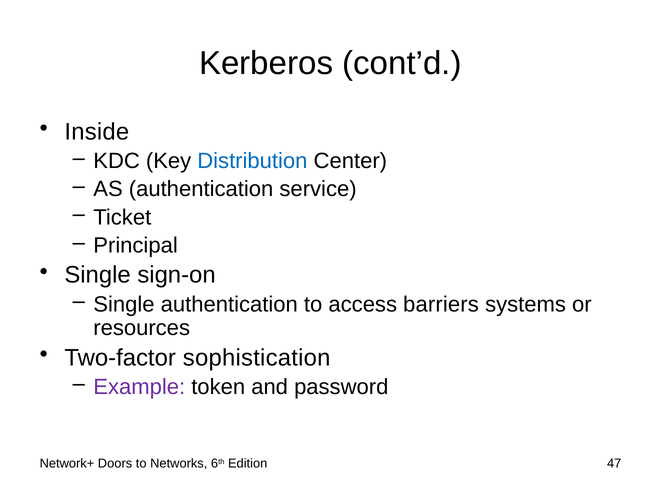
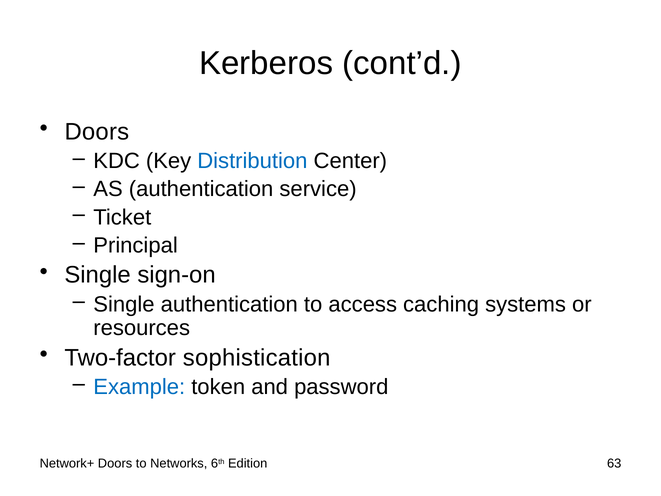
Inside at (97, 132): Inside -> Doors
barriers: barriers -> caching
Example colour: purple -> blue
47: 47 -> 63
